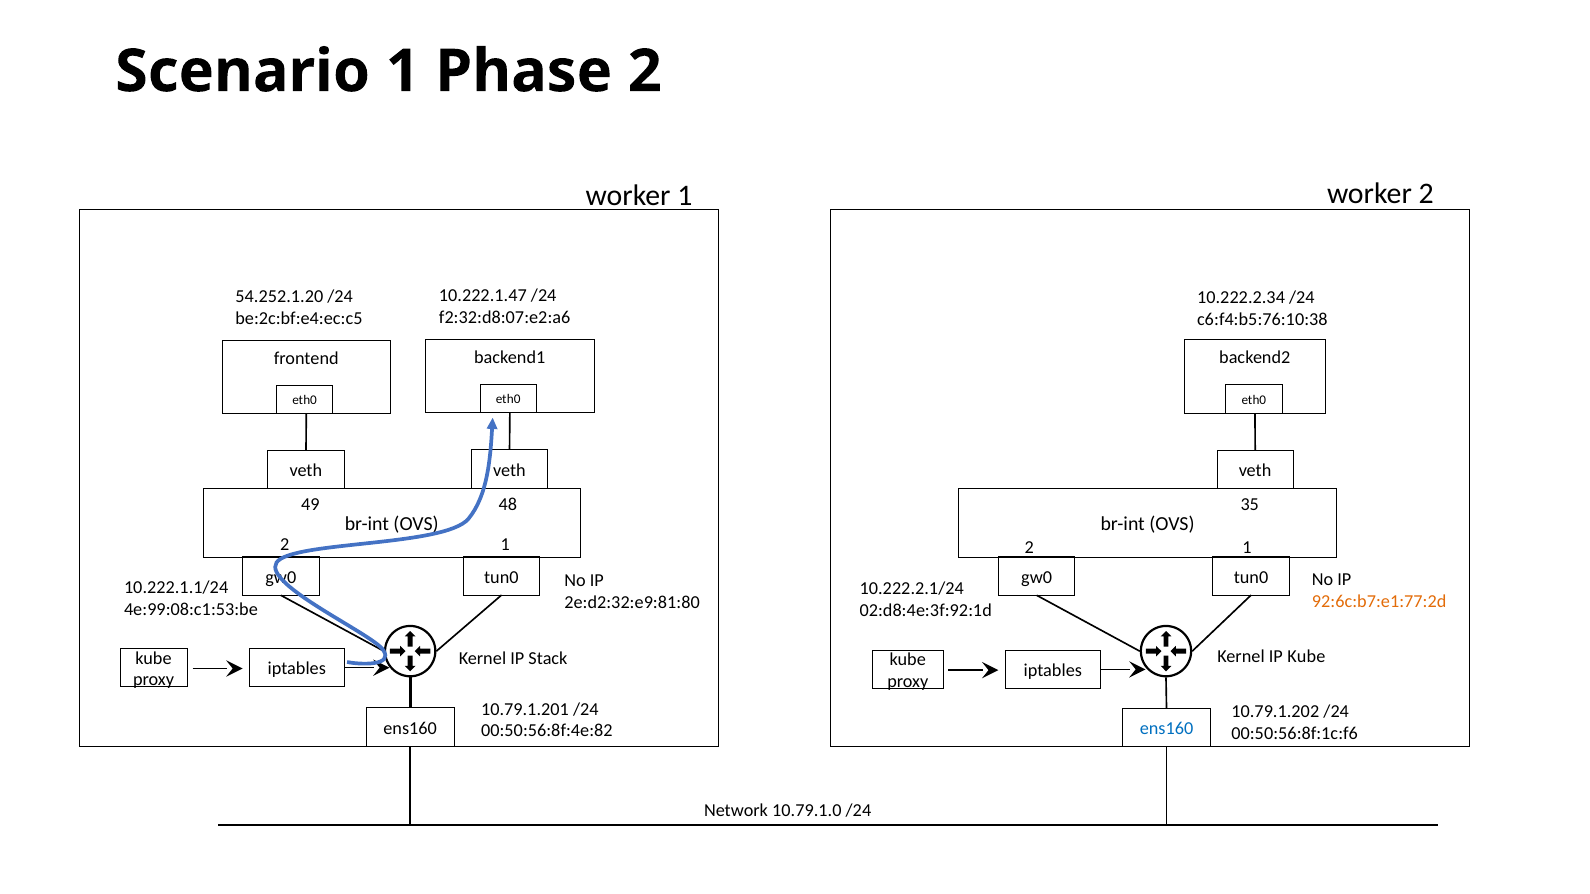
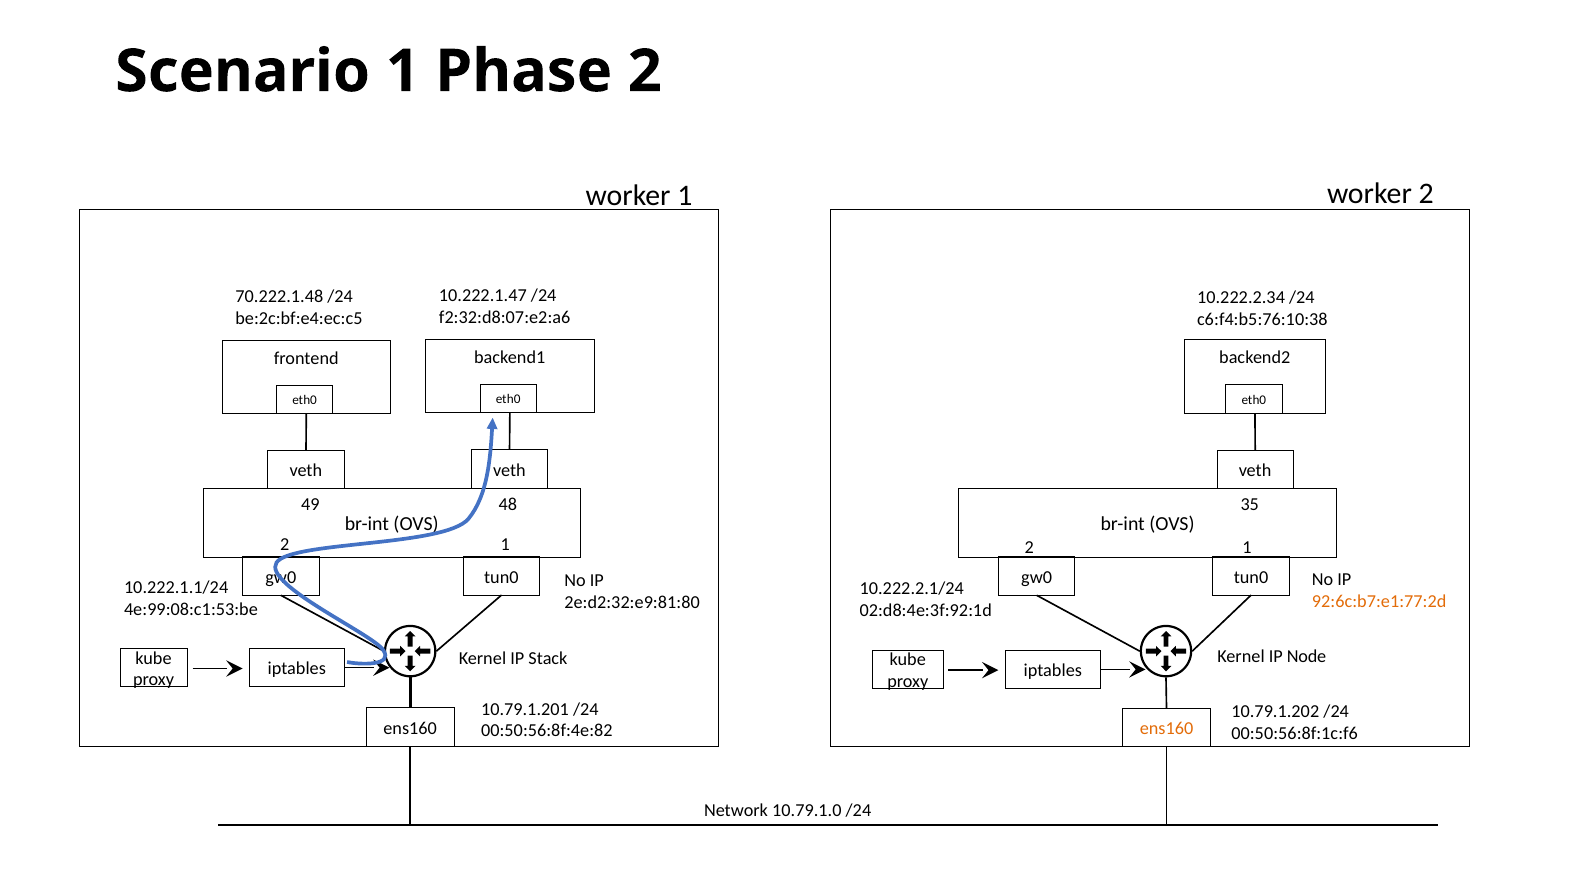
54.252.1.20: 54.252.1.20 -> 70.222.1.48
IP Kube: Kube -> Node
ens160 at (1166, 729) colour: blue -> orange
